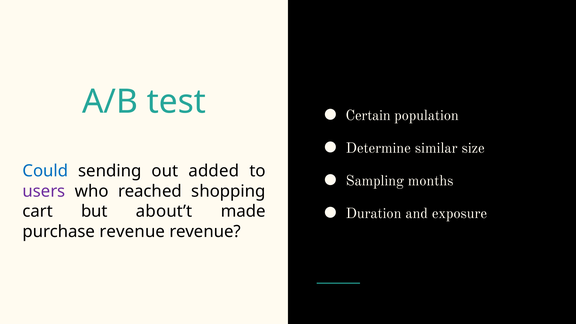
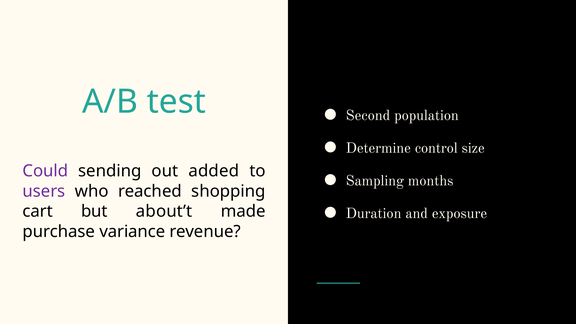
Certain: Certain -> Second
similar: similar -> control
Could colour: blue -> purple
purchase revenue: revenue -> variance
